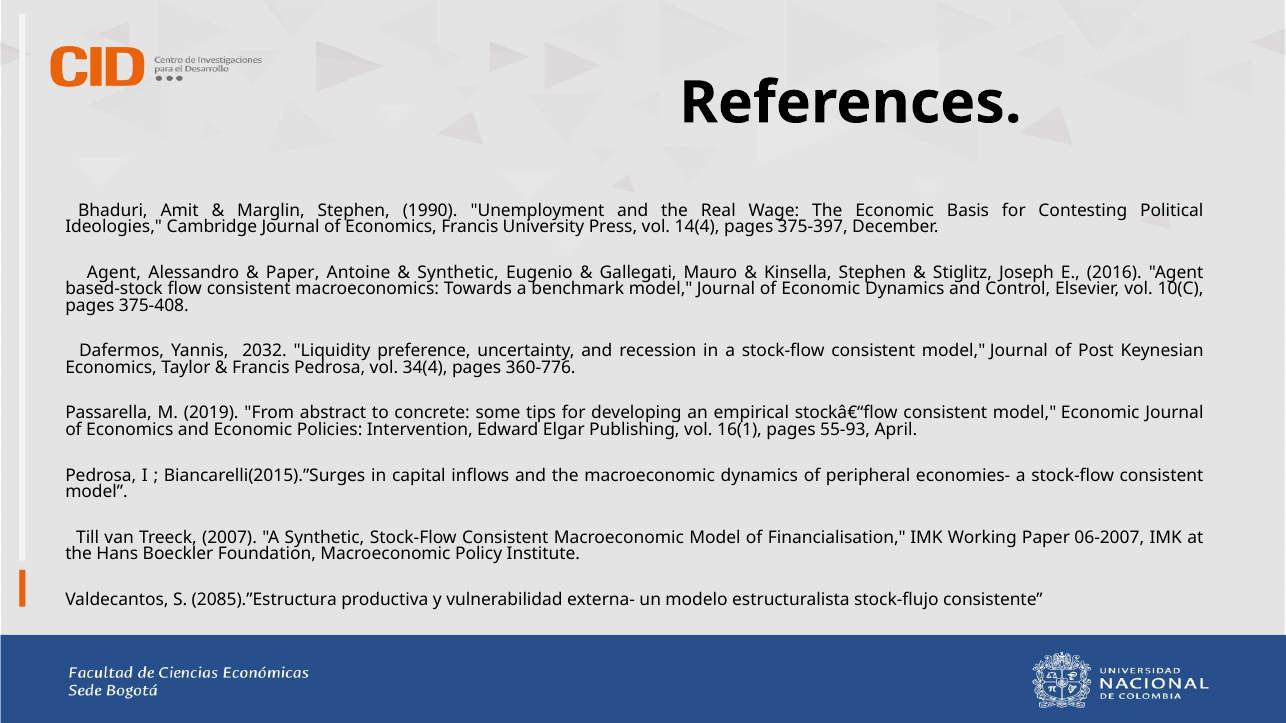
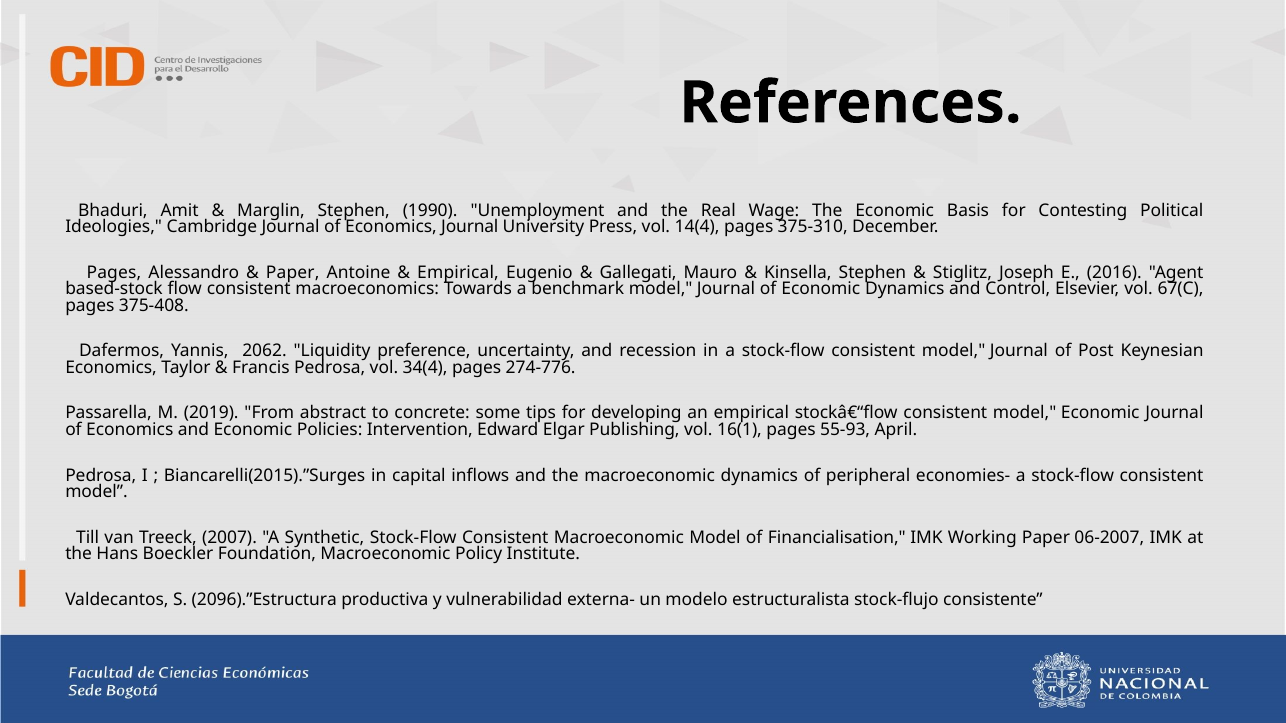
Economics Francis: Francis -> Journal
375-397: 375-397 -> 375-310
Agent at (114, 273): Agent -> Pages
Synthetic at (458, 273): Synthetic -> Empirical
10(C: 10(C -> 67(C
2032: 2032 -> 2062
360-776: 360-776 -> 274-776
2085).”Estructura: 2085).”Estructura -> 2096).”Estructura
